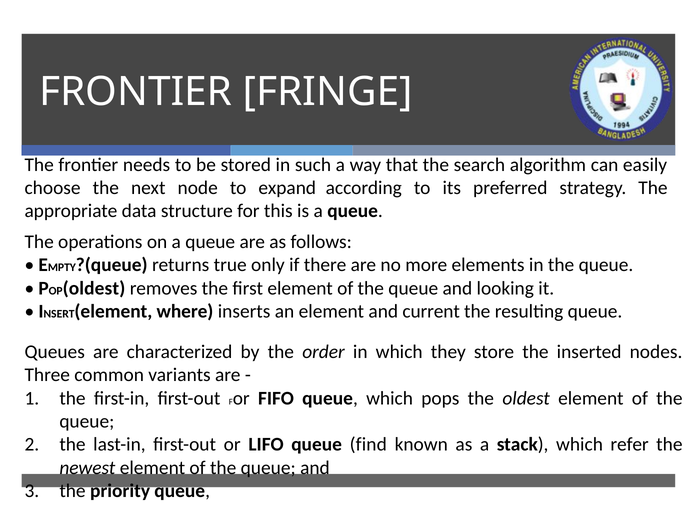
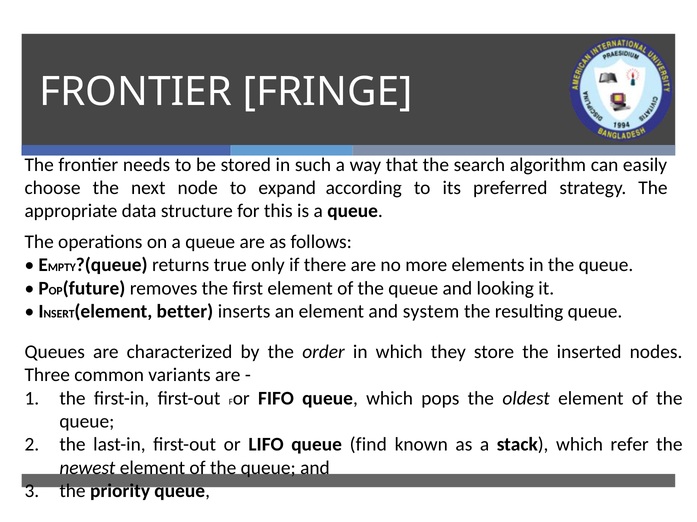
oldest at (94, 289): oldest -> future
where: where -> better
current: current -> system
